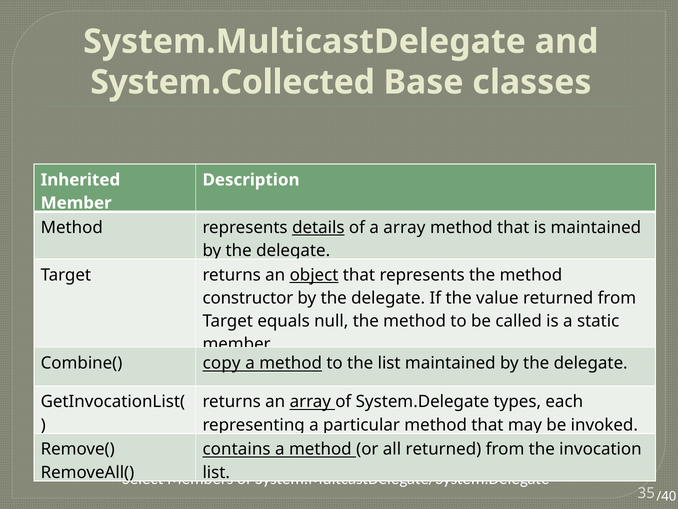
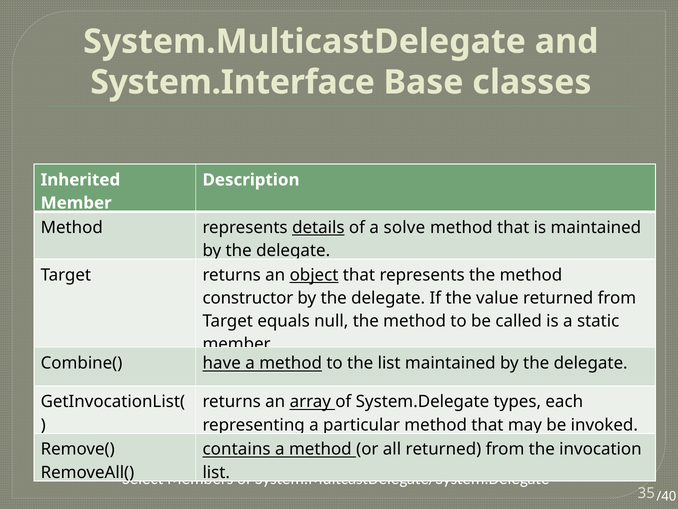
System.Collected: System.Collected -> System.Interface
a array: array -> solve
copy: copy -> have
